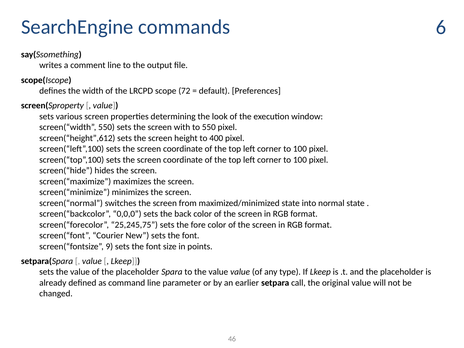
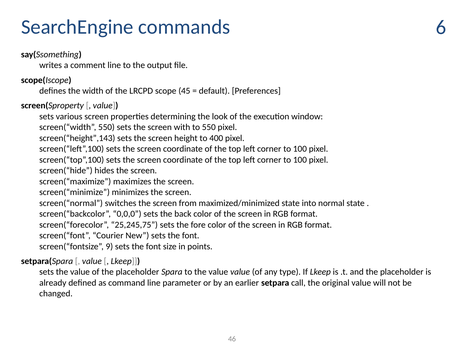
72: 72 -> 45
screen(“height”,612: screen(“height”,612 -> screen(“height”,143
